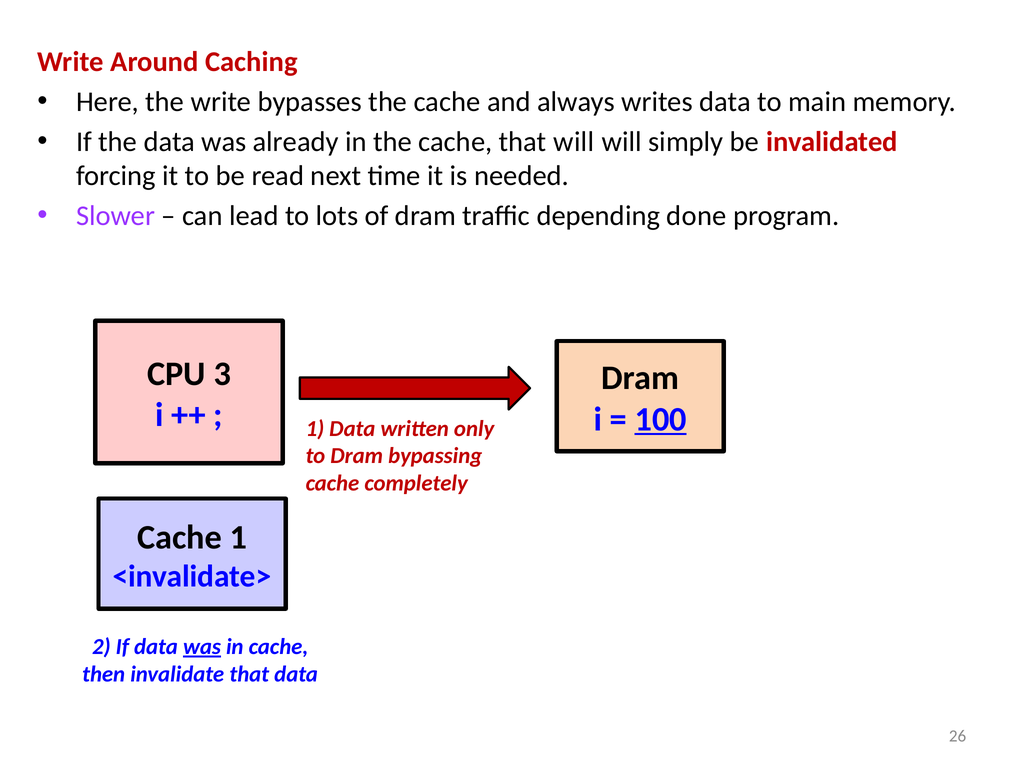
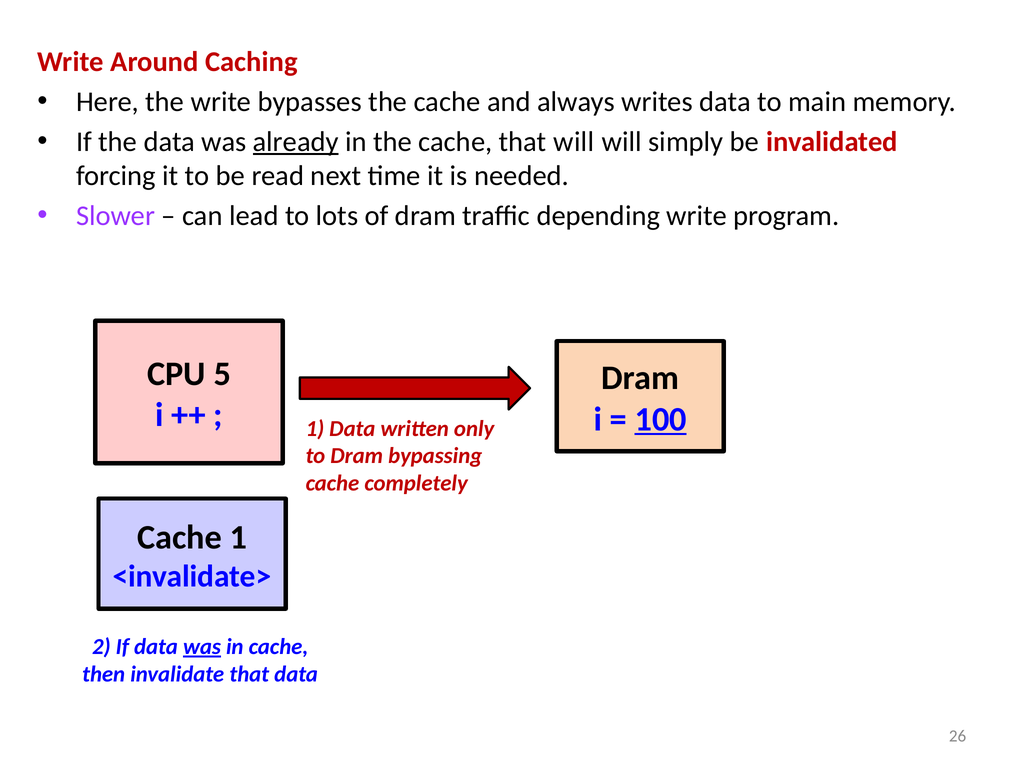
already underline: none -> present
depending done: done -> write
3: 3 -> 5
